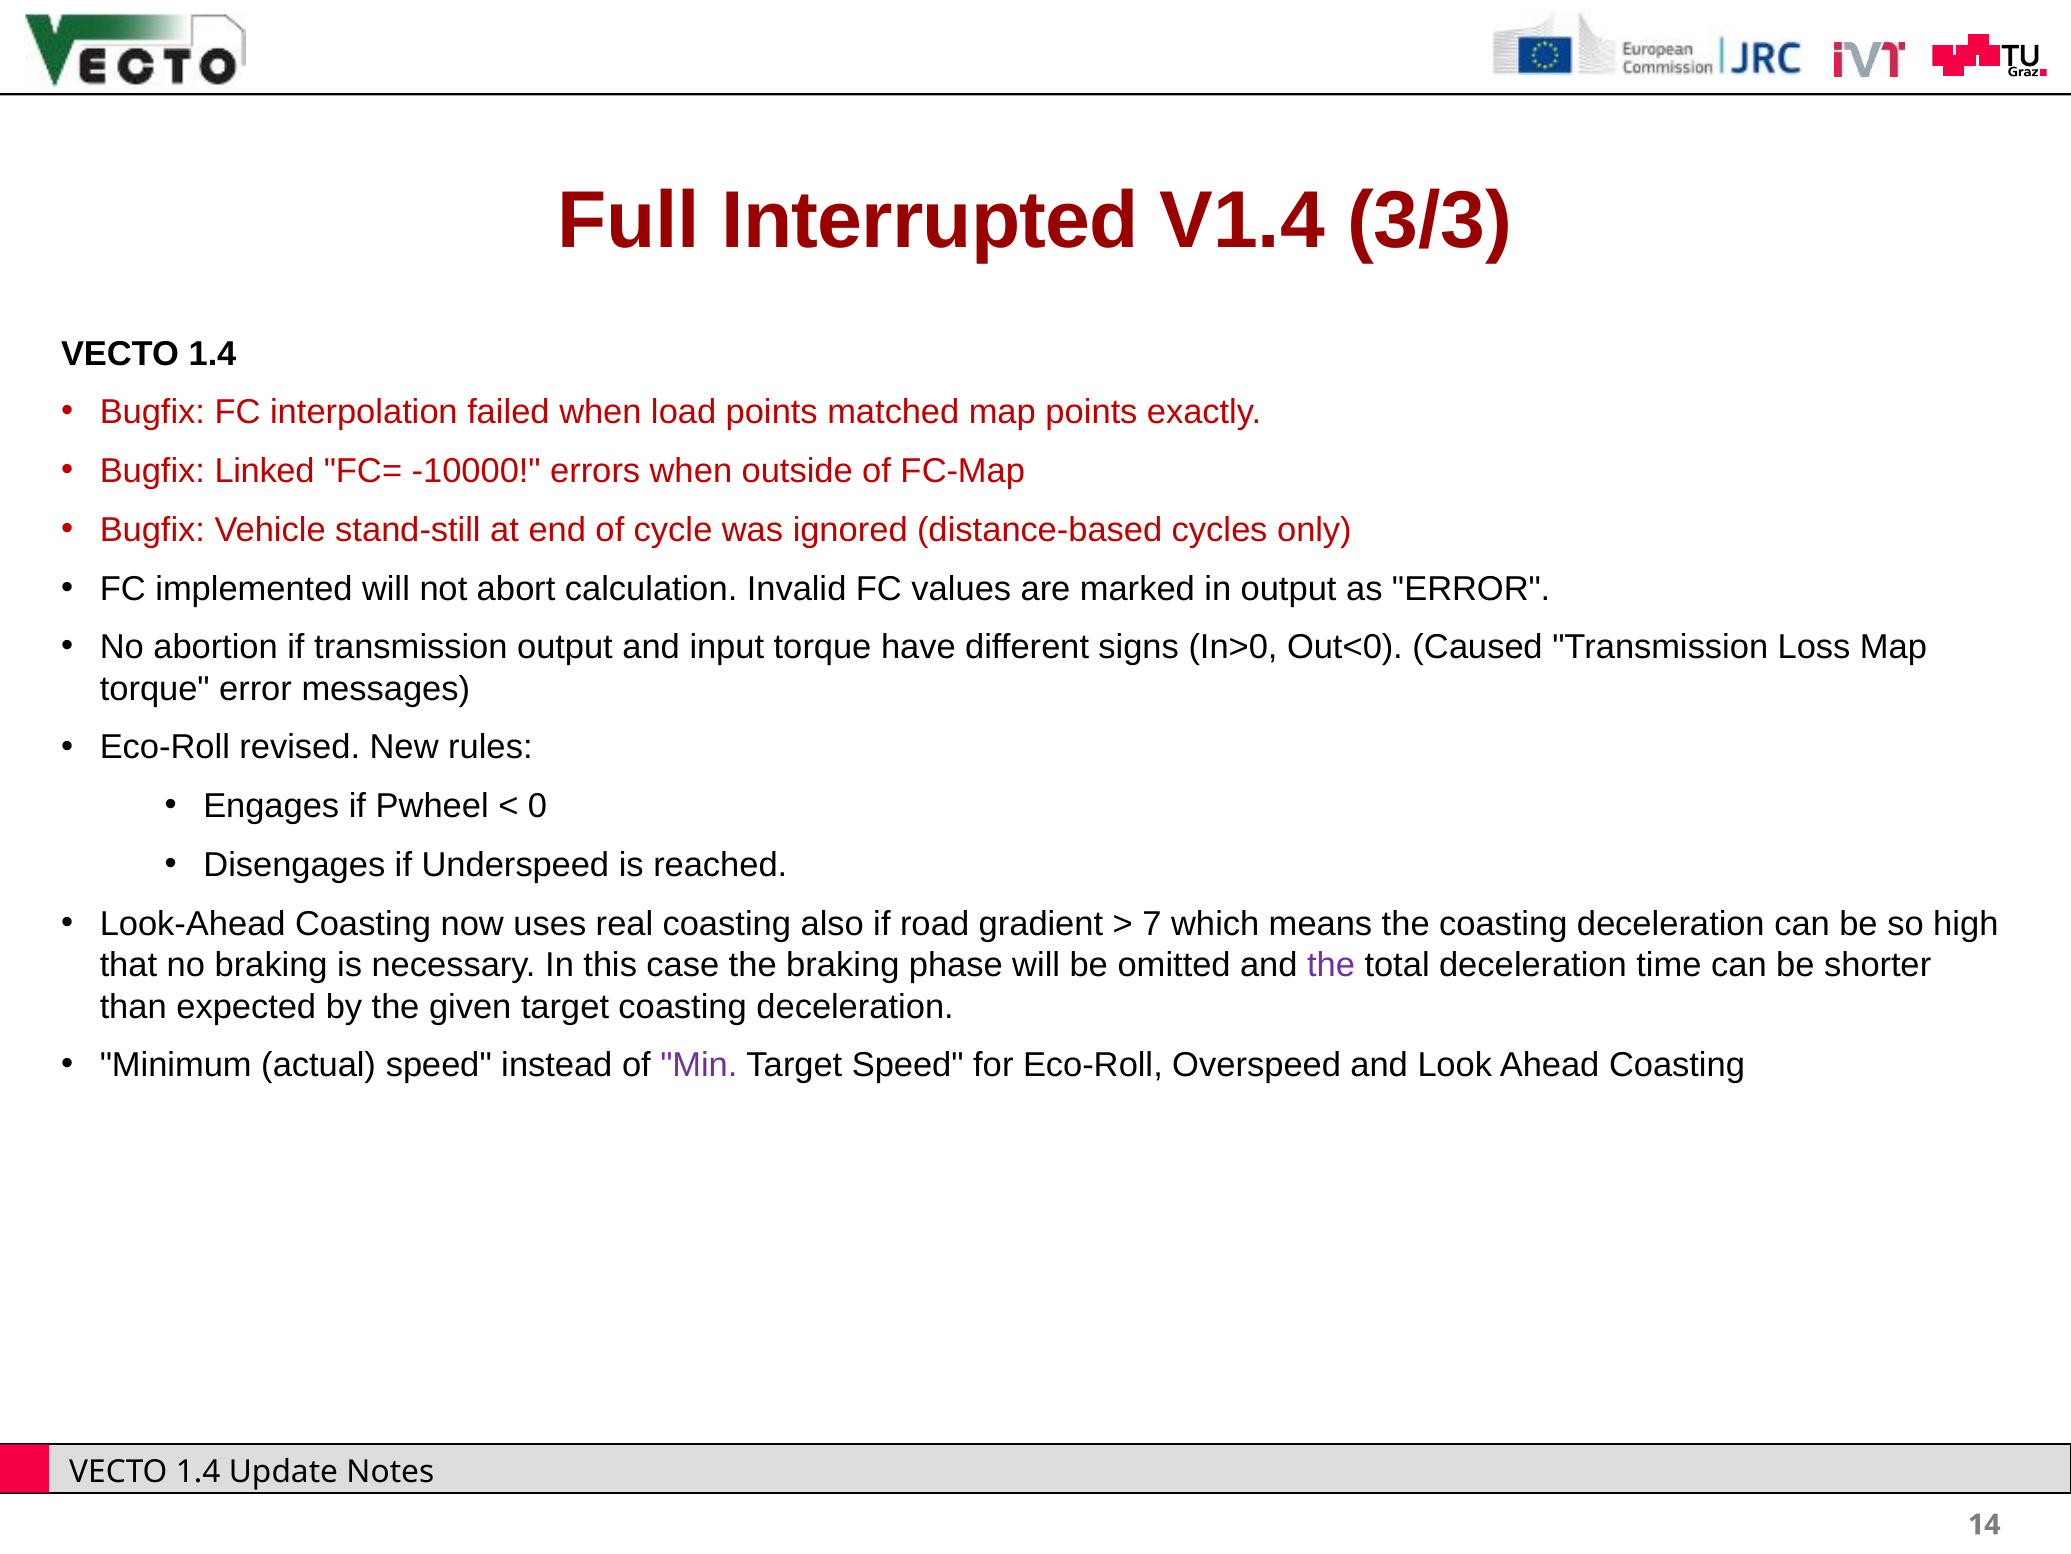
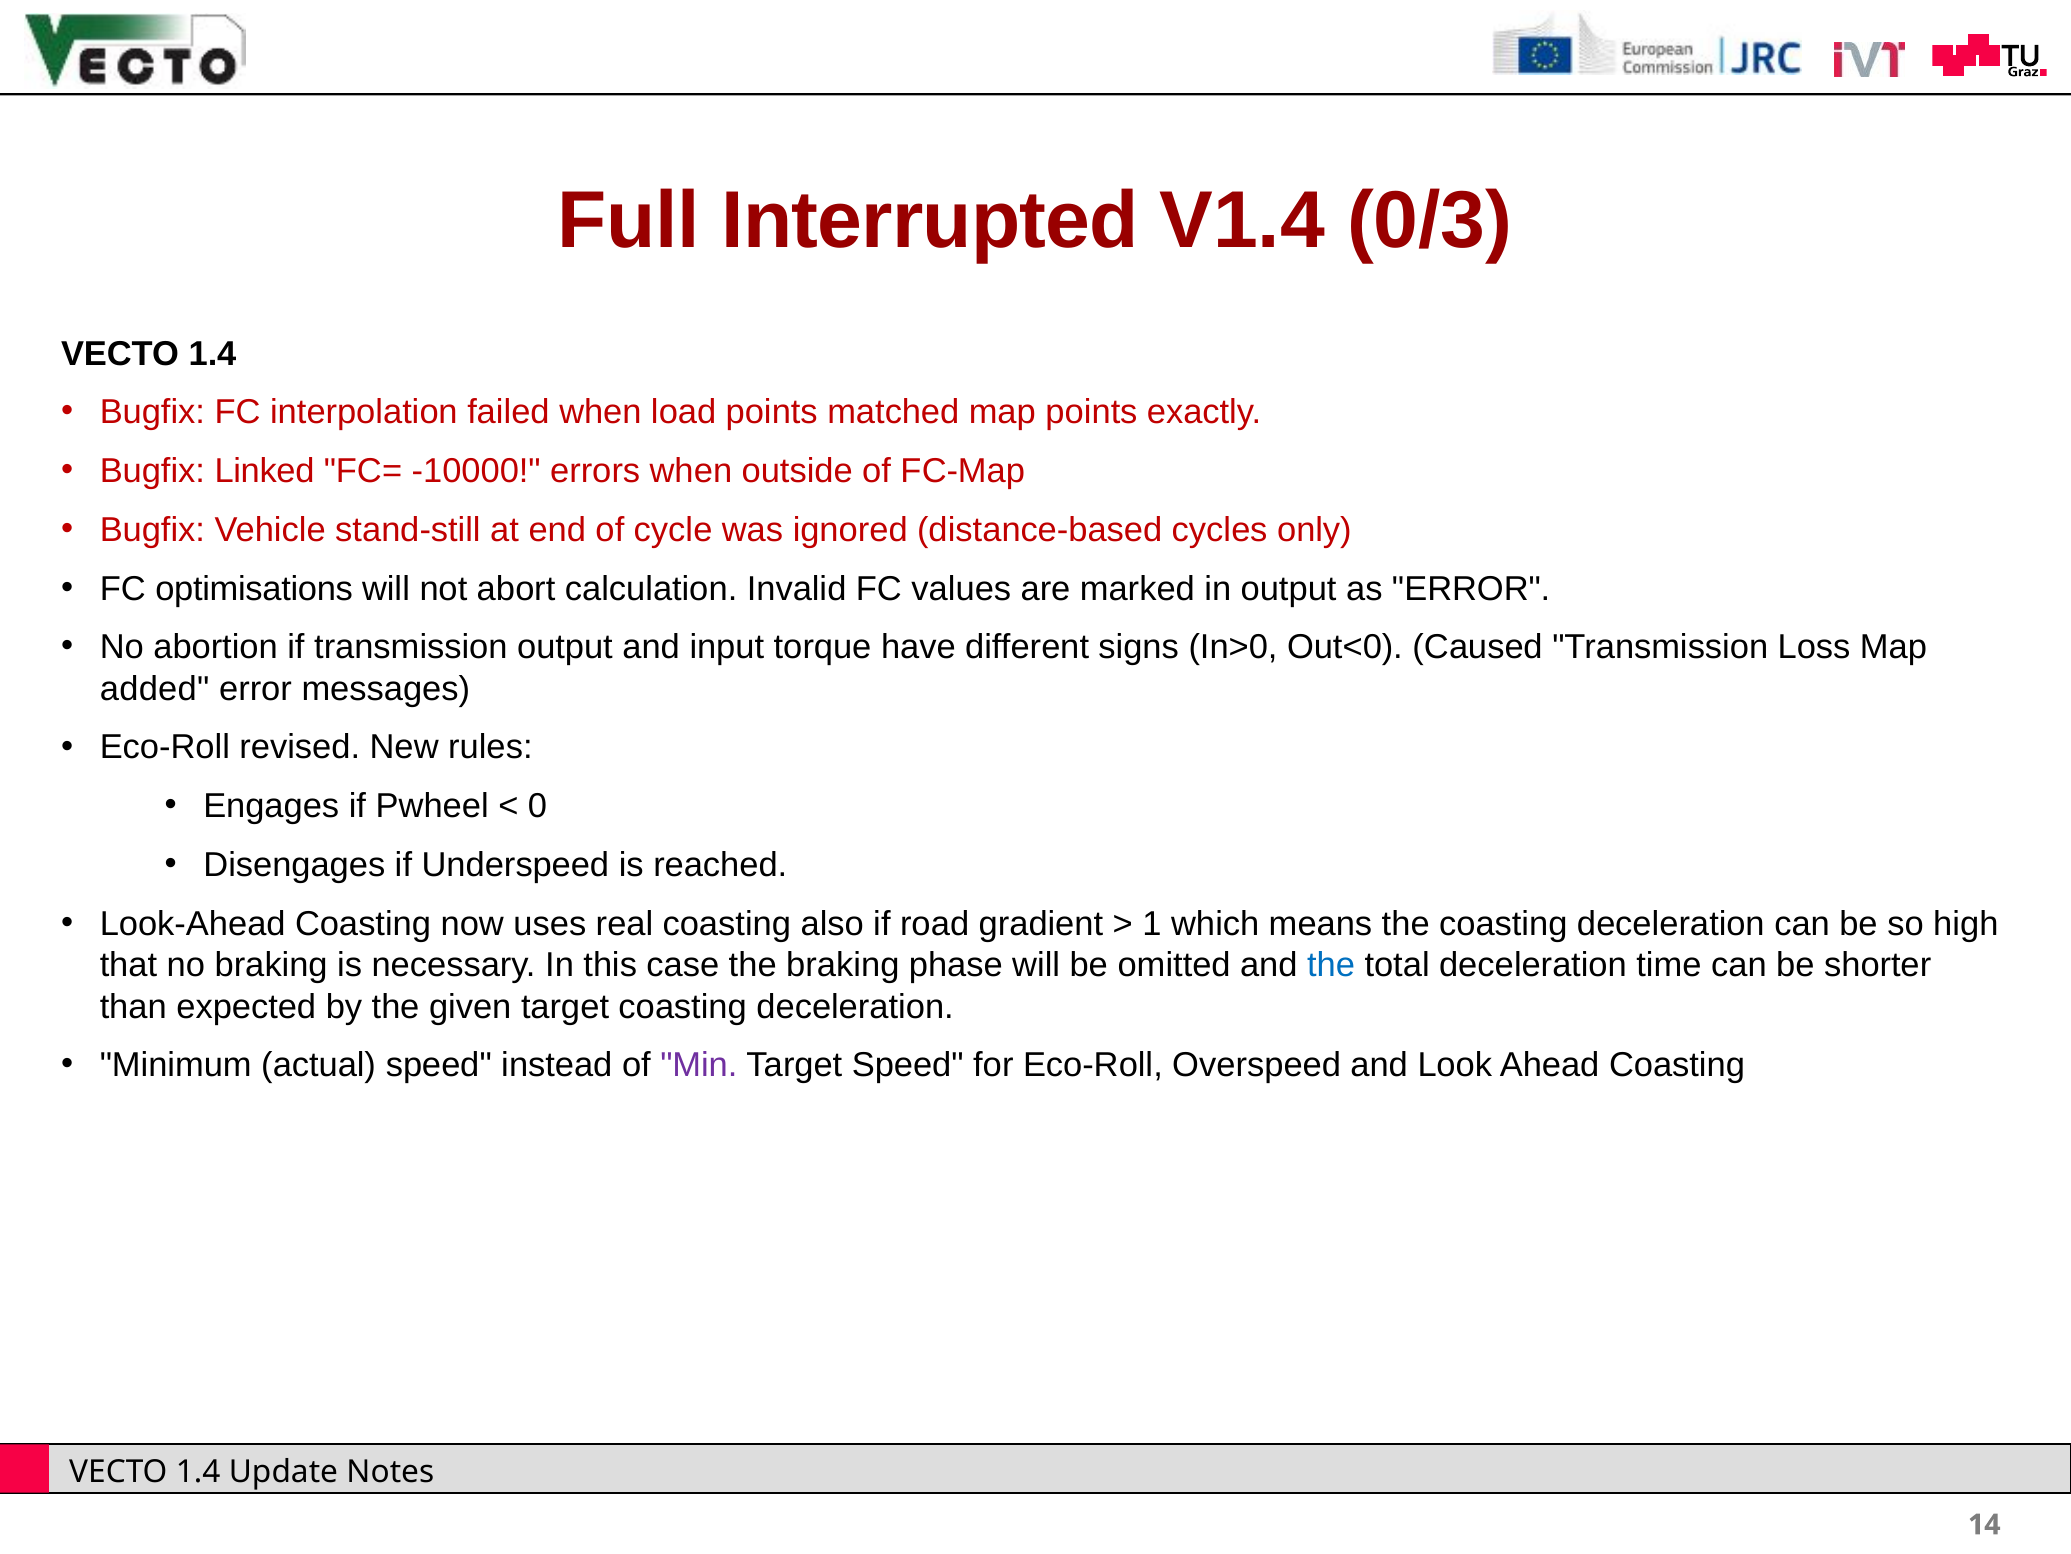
3/3: 3/3 -> 0/3
implemented: implemented -> optimisations
torque at (155, 689): torque -> added
7: 7 -> 1
the at (1331, 965) colour: purple -> blue
